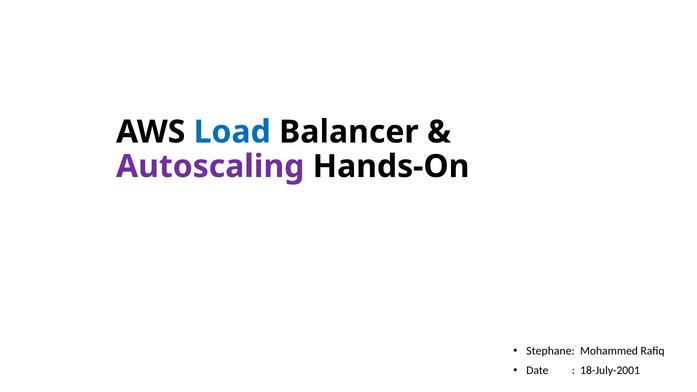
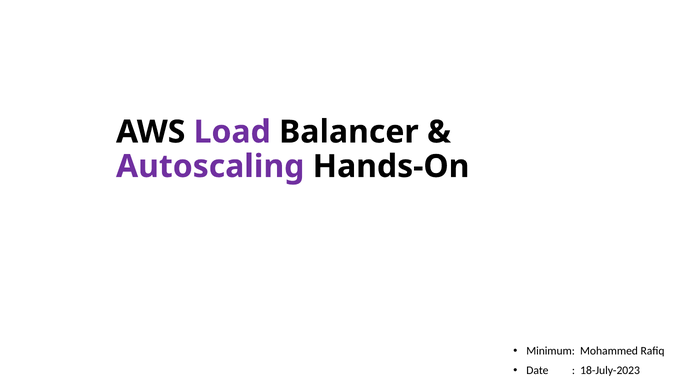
Load colour: blue -> purple
Stephane: Stephane -> Minimum
18-July-2001: 18-July-2001 -> 18-July-2023
